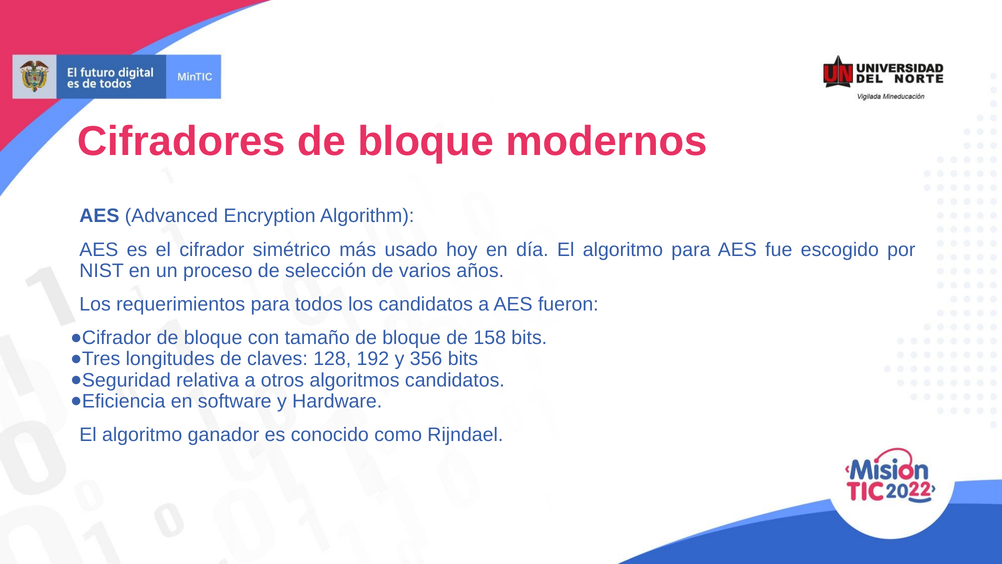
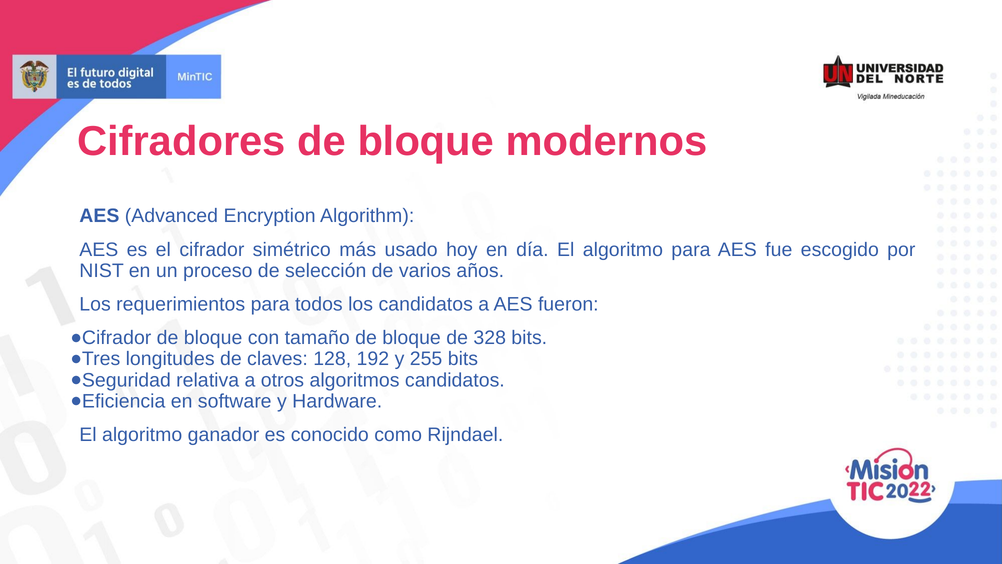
158: 158 -> 328
356: 356 -> 255
